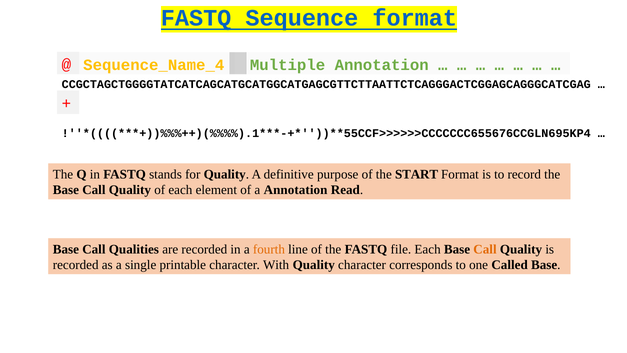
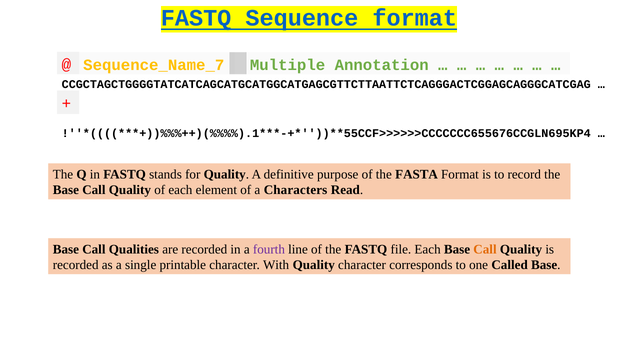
Sequence_Name_4: Sequence_Name_4 -> Sequence_Name_7
START: START -> FASTA
a Annotation: Annotation -> Characters
fourth colour: orange -> purple
